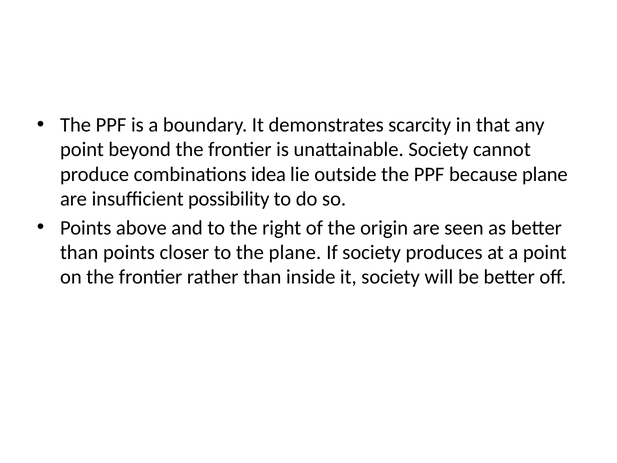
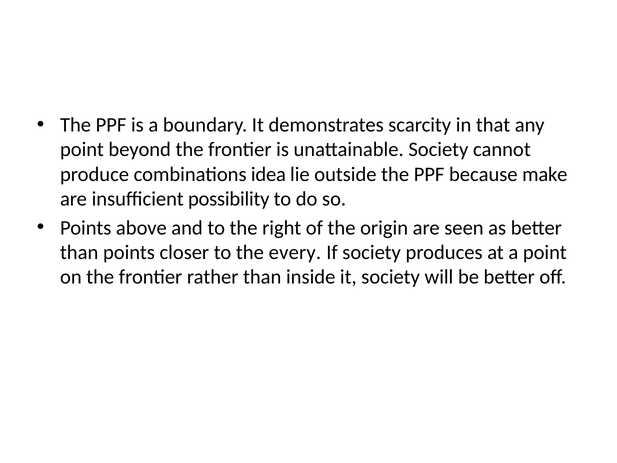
because plane: plane -> make
the plane: plane -> every
